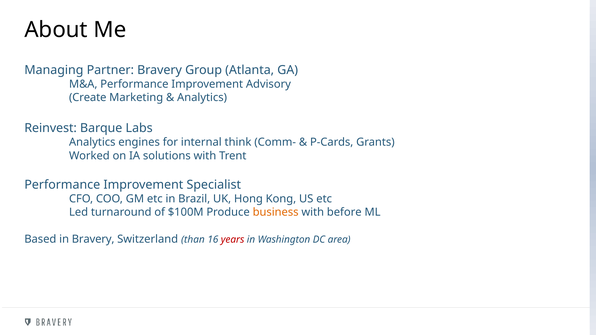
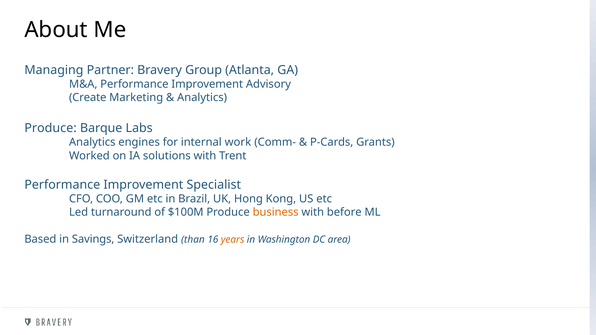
Reinvest at (51, 128): Reinvest -> Produce
think: think -> work
in Bravery: Bravery -> Savings
years colour: red -> orange
